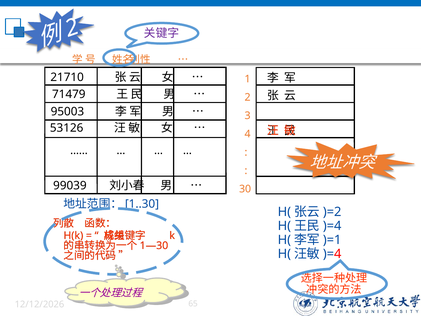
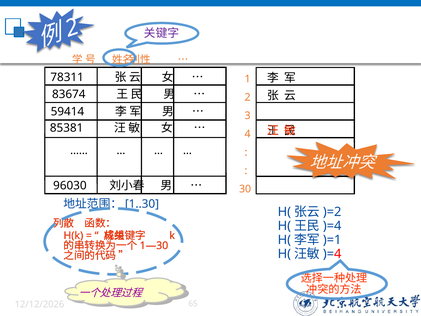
21710: 21710 -> 78311
71479: 71479 -> 83674
95003: 95003 -> 59414
53126: 53126 -> 85381
99039: 99039 -> 96030
